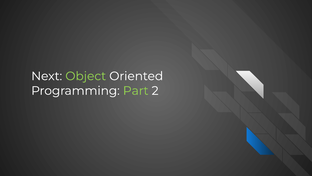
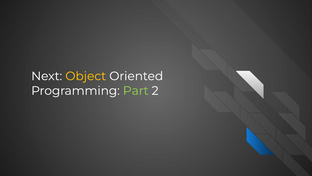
Object colour: light green -> yellow
